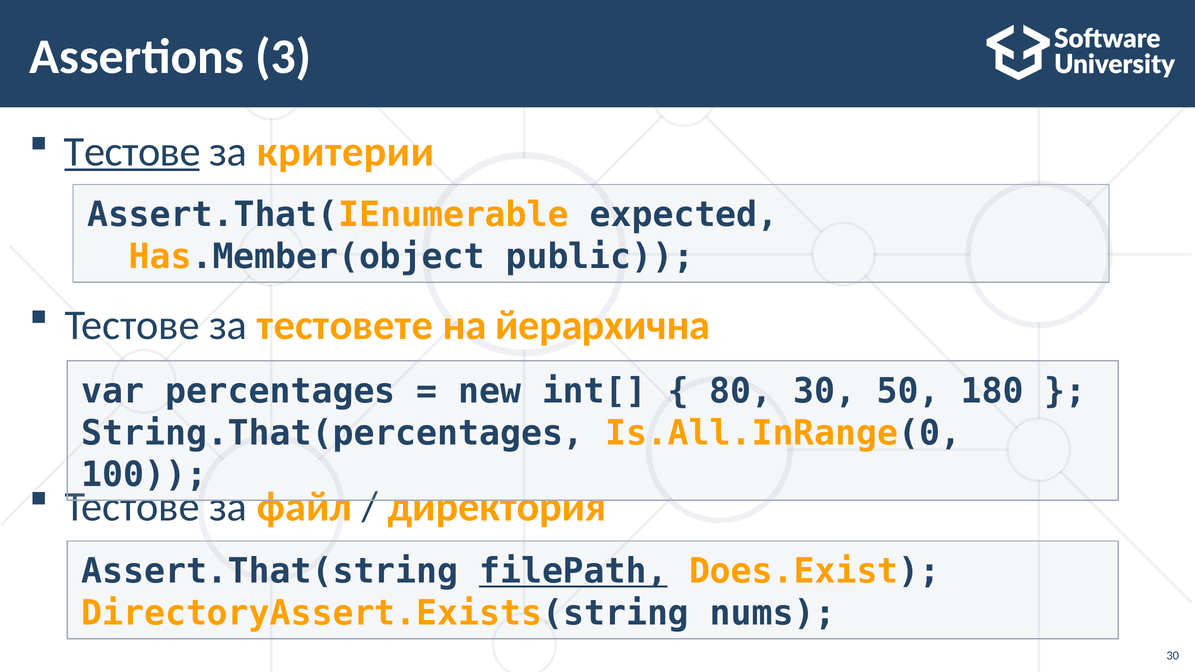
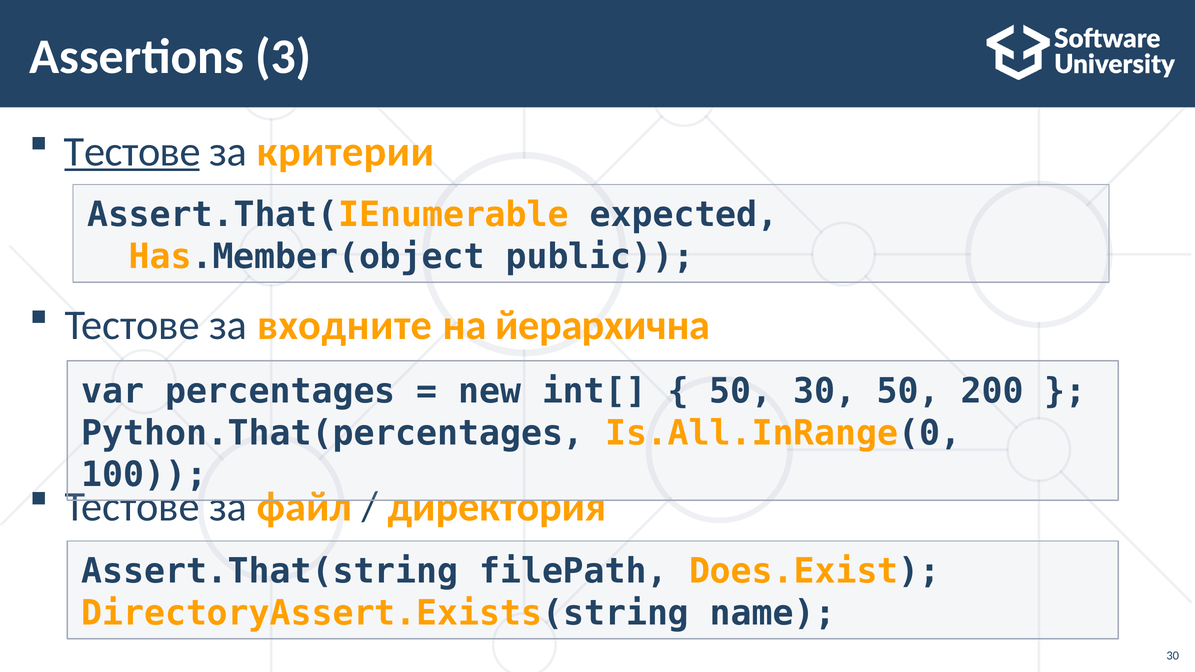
тестовете: тестовете -> входните
80 at (741, 391): 80 -> 50
180: 180 -> 200
String.That(percentages: String.That(percentages -> Python.That(percentages
filePath underline: present -> none
nums: nums -> name
